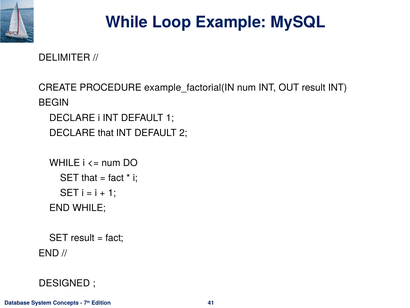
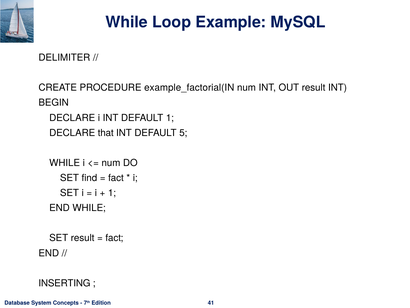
2: 2 -> 5
SET that: that -> find
DESIGNED: DESIGNED -> INSERTING
